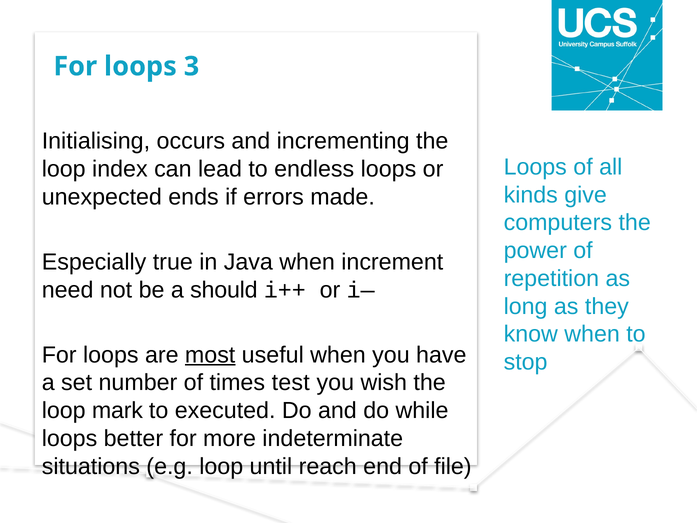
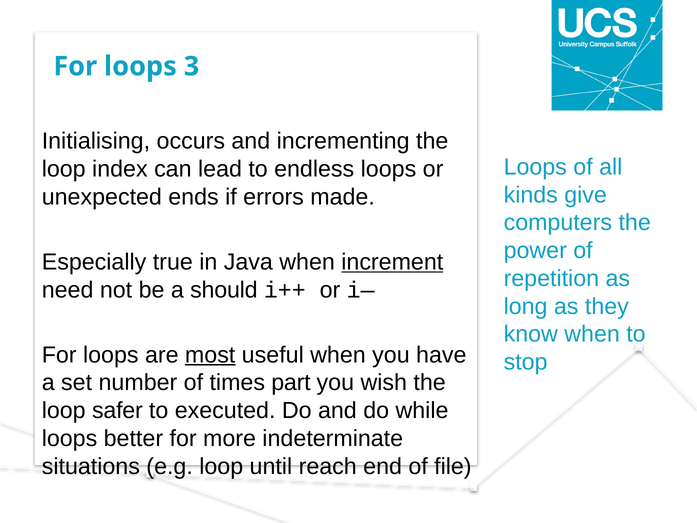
increment underline: none -> present
test: test -> part
mark: mark -> safer
